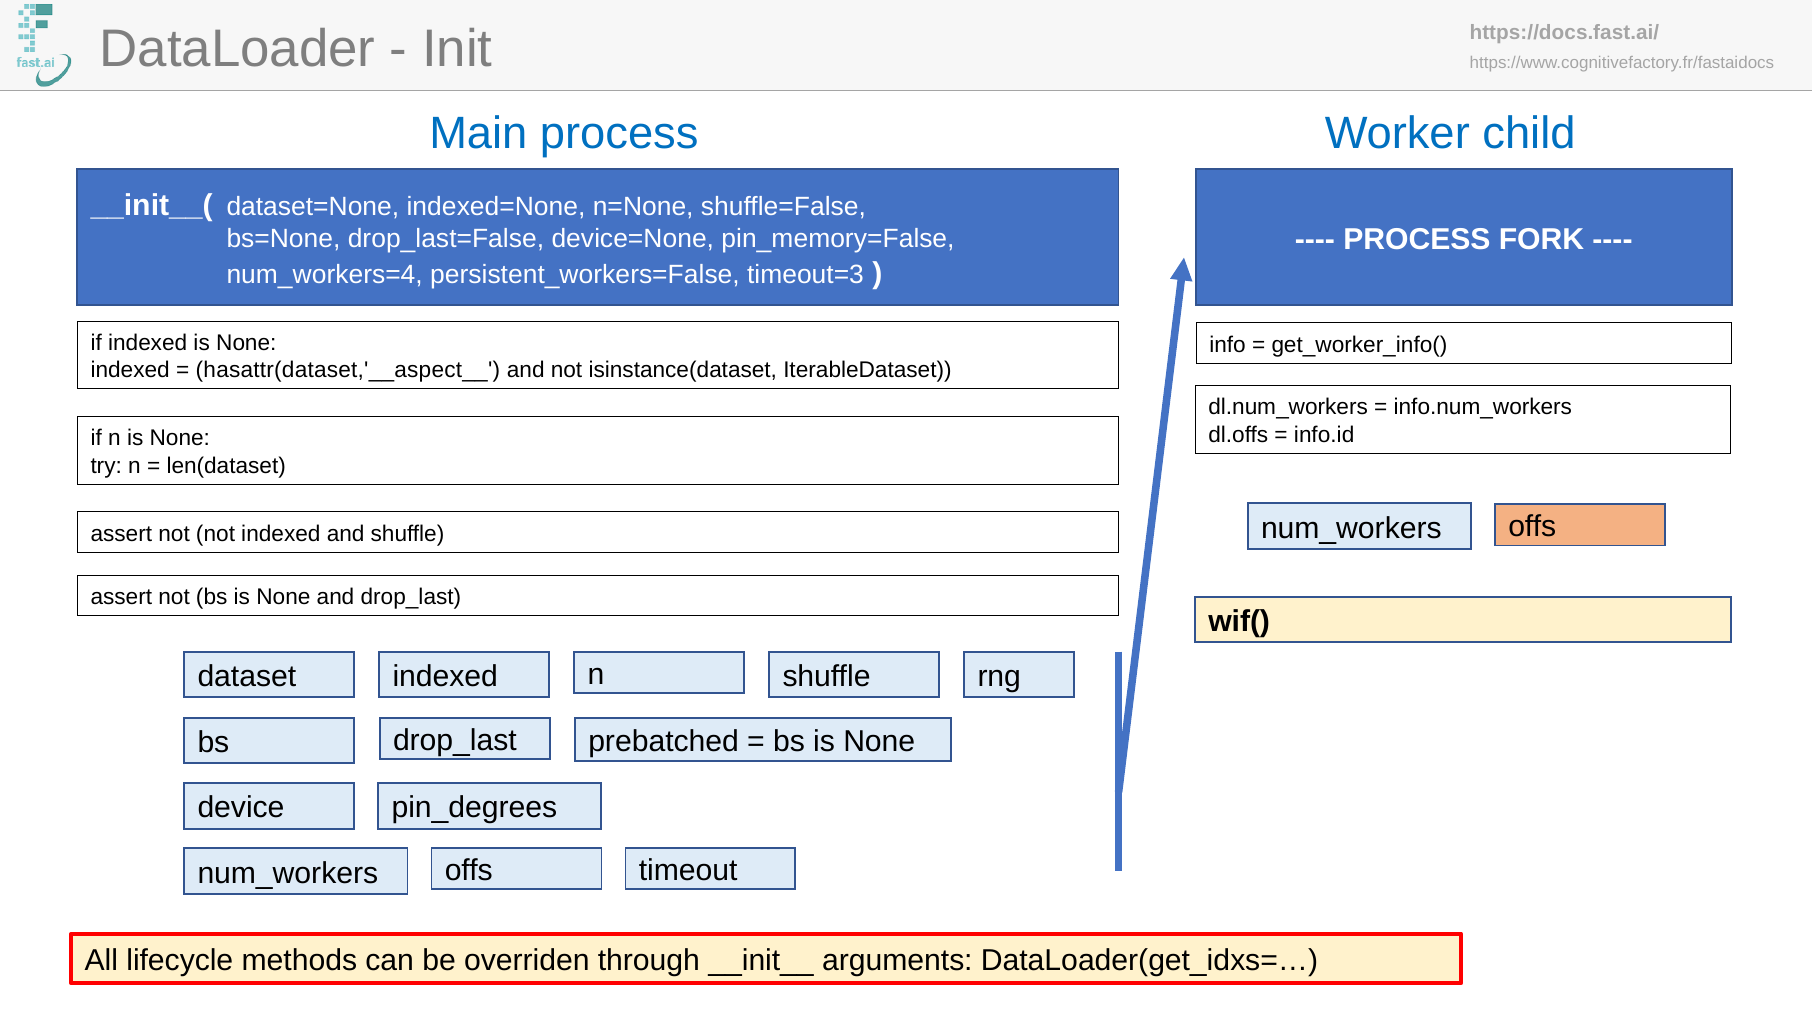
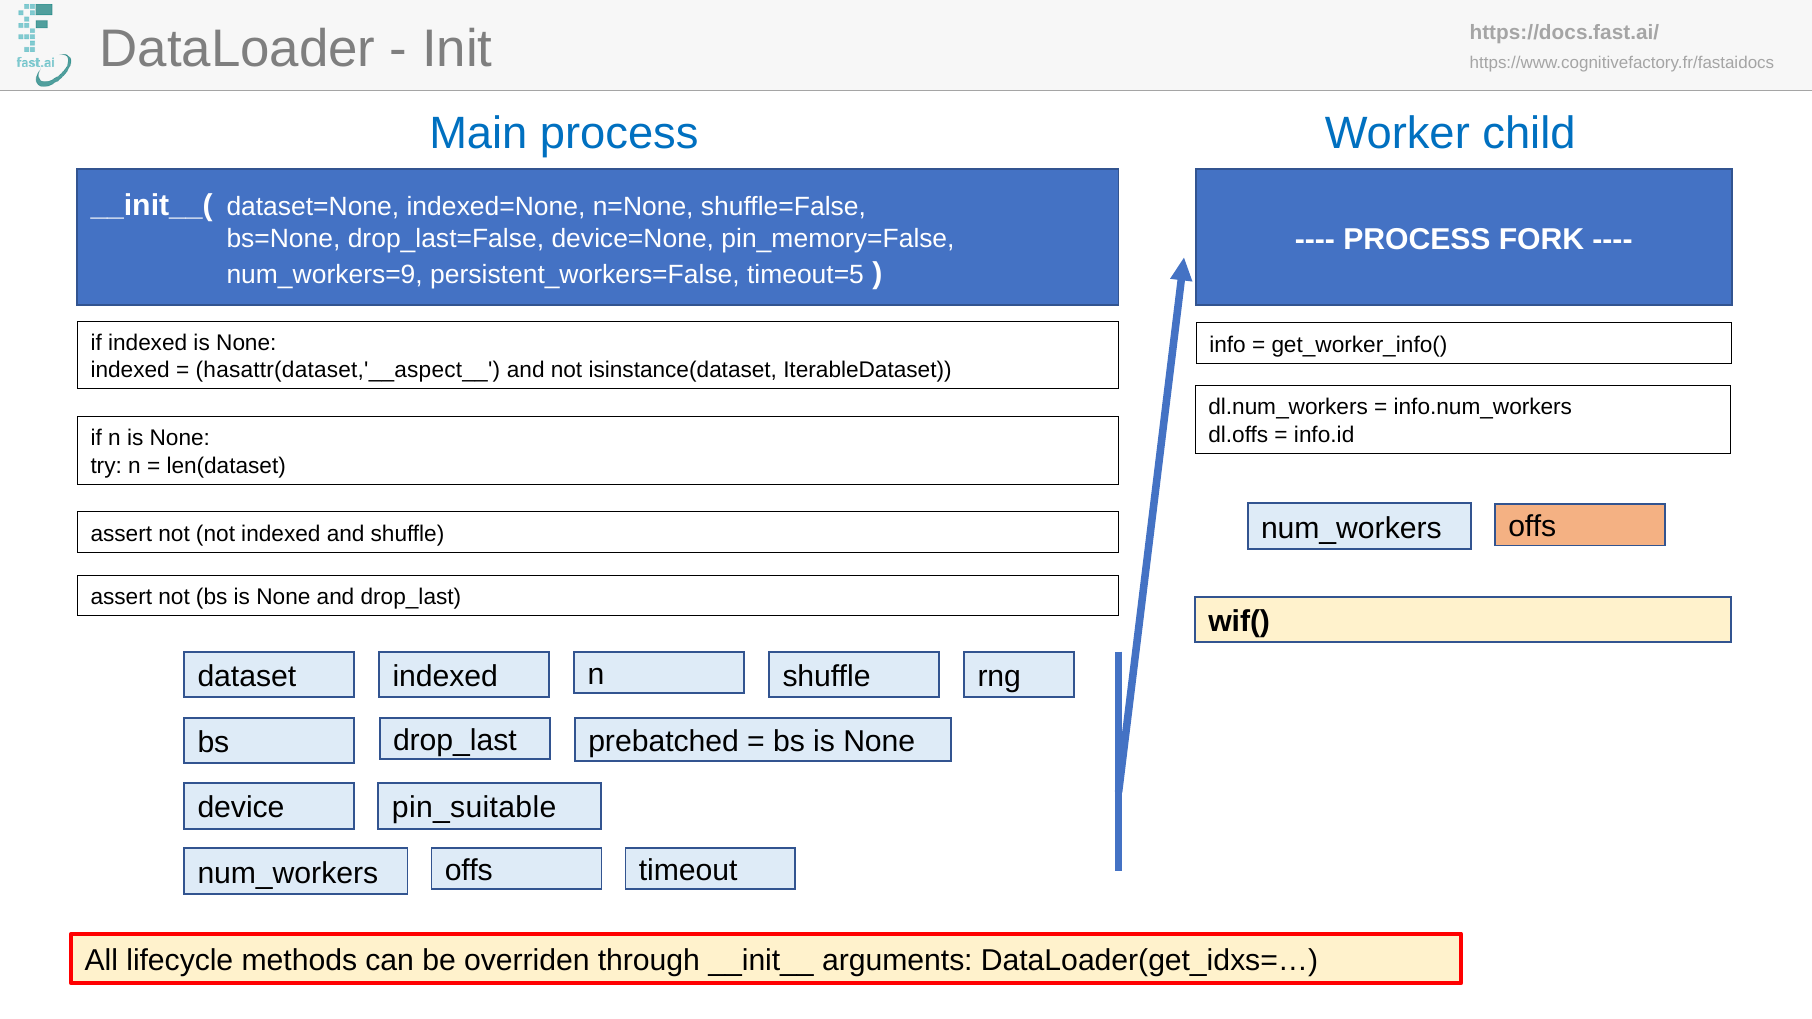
num_workers=4: num_workers=4 -> num_workers=9
timeout=3: timeout=3 -> timeout=5
pin_degrees: pin_degrees -> pin_suitable
